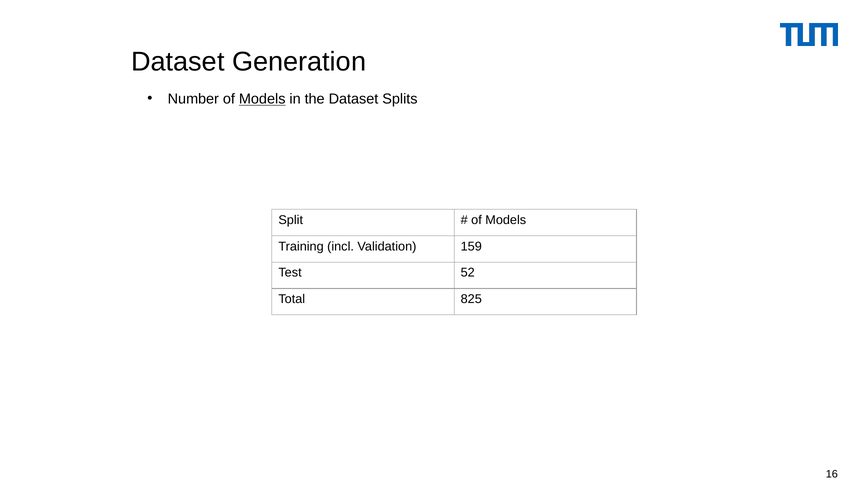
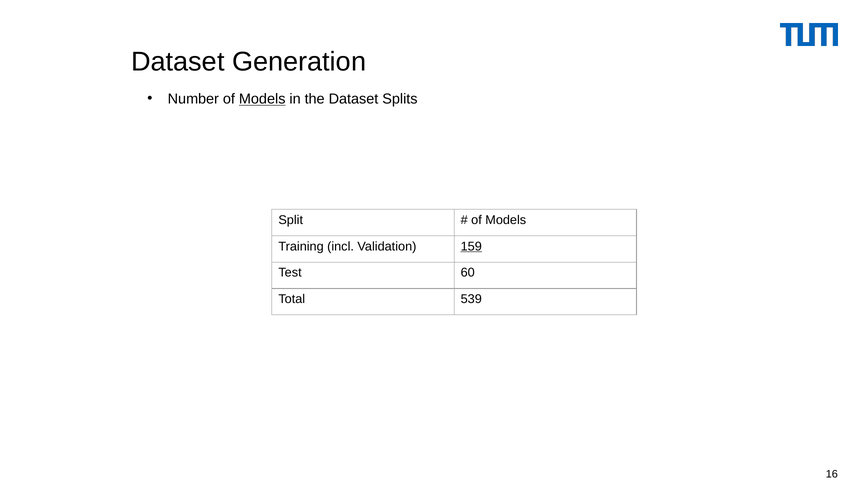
159 underline: none -> present
52: 52 -> 60
825: 825 -> 539
